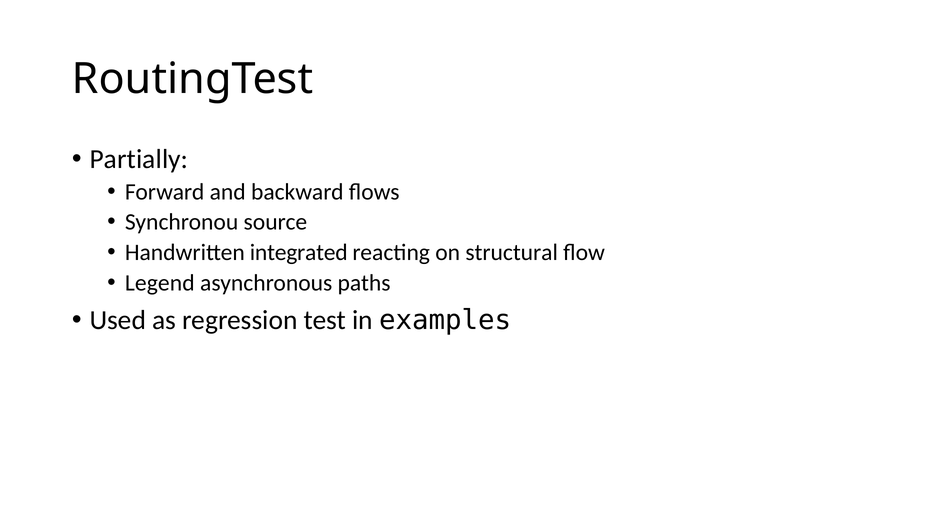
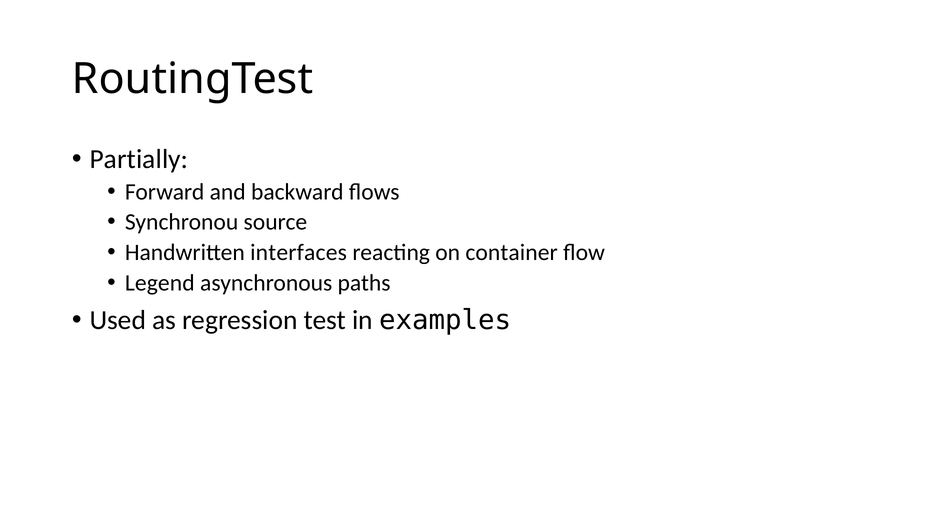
integrated: integrated -> interfaces
structural: structural -> container
